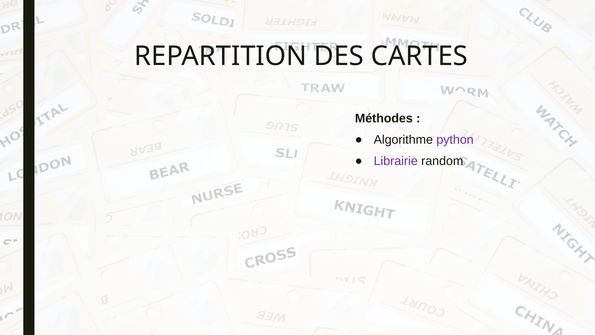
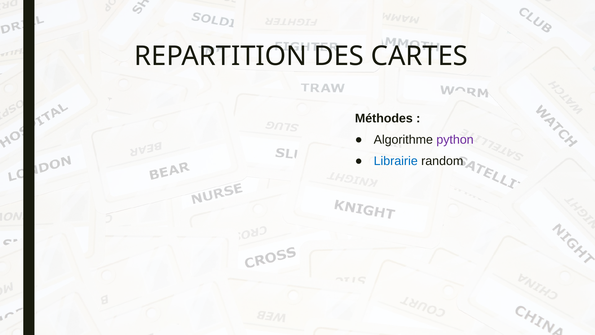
Librairie colour: purple -> blue
